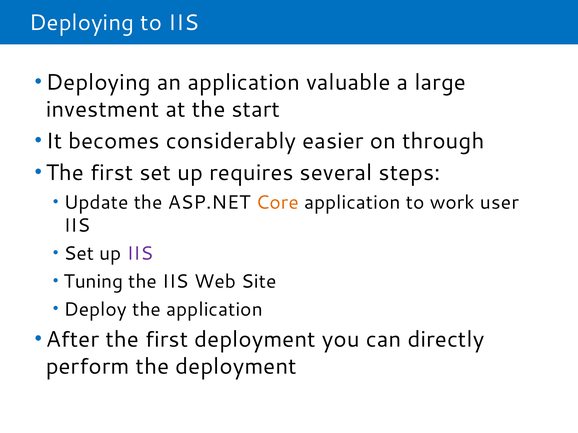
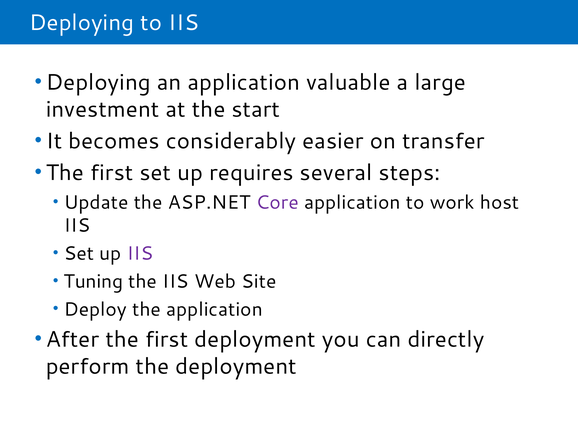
through: through -> transfer
Core colour: orange -> purple
user: user -> host
